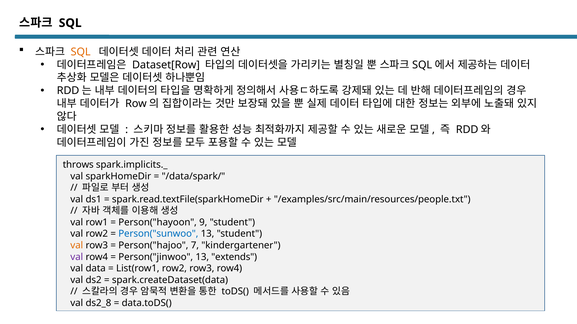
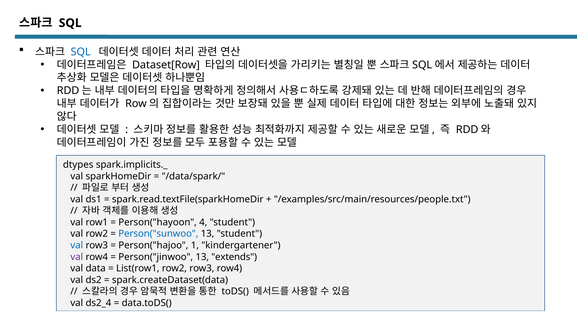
SQL at (81, 52) colour: orange -> blue
throws: throws -> dtypes
9: 9 -> 4
val at (77, 246) colour: orange -> blue
7: 7 -> 1
ds2_8: ds2_8 -> ds2_4
